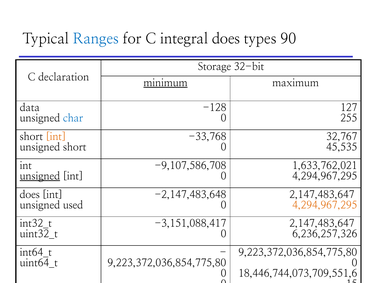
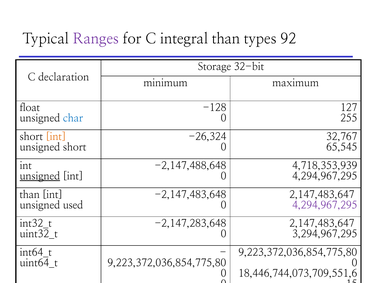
Ranges colour: blue -> purple
integral does: does -> than
90: 90 -> 92
minimum underline: present -> none
data: data -> float
-33,768: -33,768 -> -26,324
45,535: 45,535 -> 65,545
-9,107,586,708: -9,107,586,708 -> -2,147,488,648
1,633,762,021: 1,633,762,021 -> 4,718,353,939
does at (30, 195): does -> than
4,294,967,295 at (325, 205) colour: orange -> purple
-3,151,088,417: -3,151,088,417 -> -2,147,283,648
6,236,257,326: 6,236,257,326 -> 3,294,967,295
